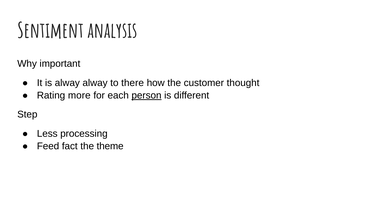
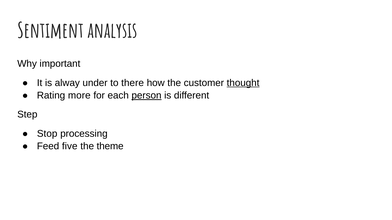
alway alway: alway -> under
thought underline: none -> present
Less: Less -> Stop
fact: fact -> five
